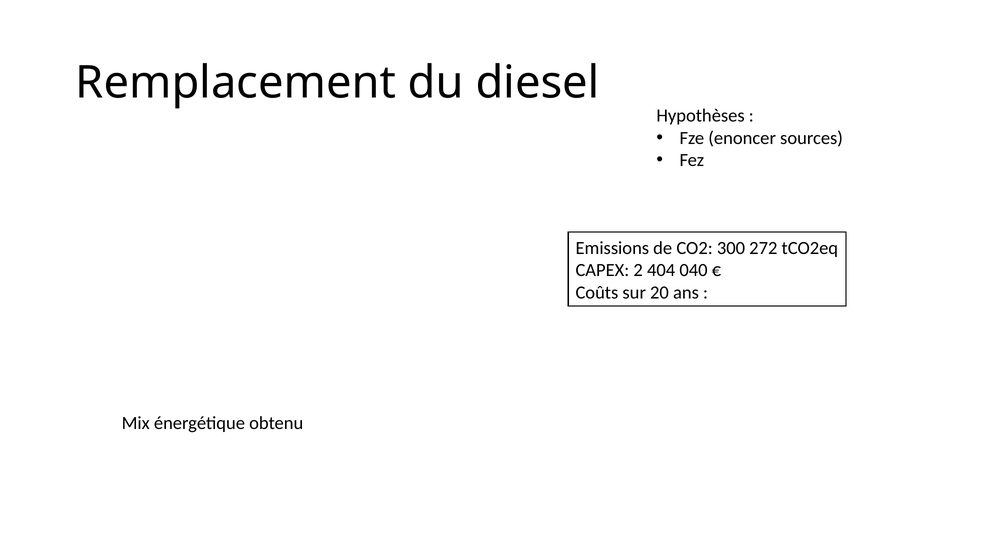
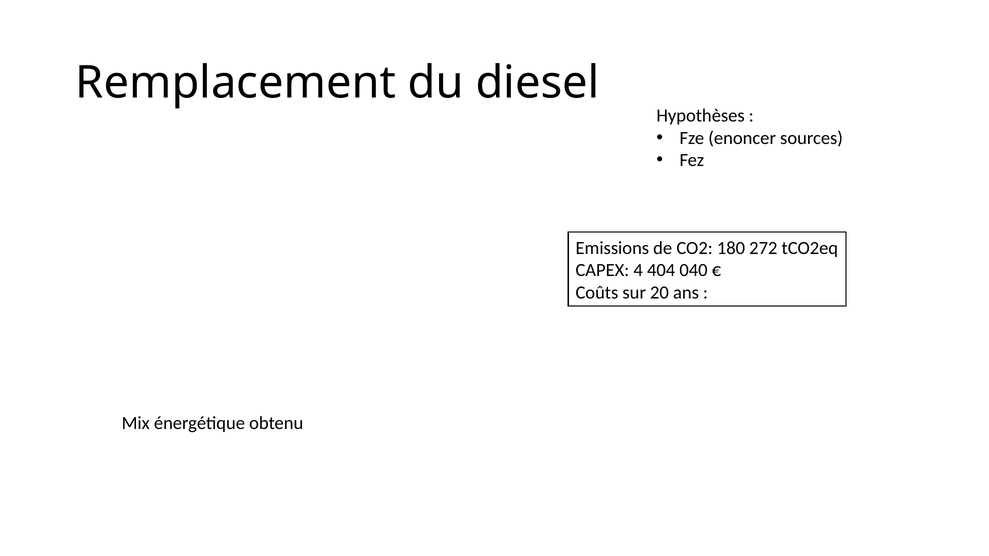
300: 300 -> 180
2: 2 -> 4
